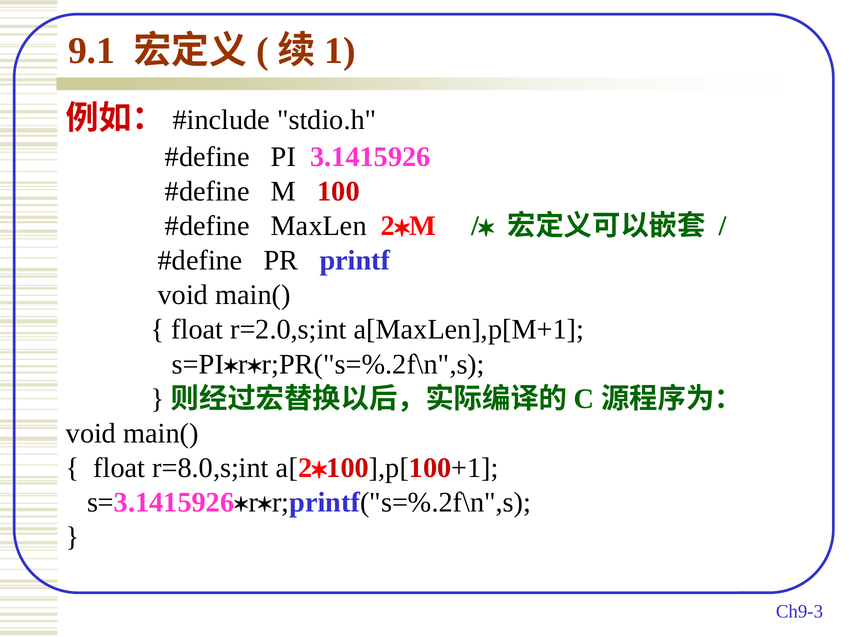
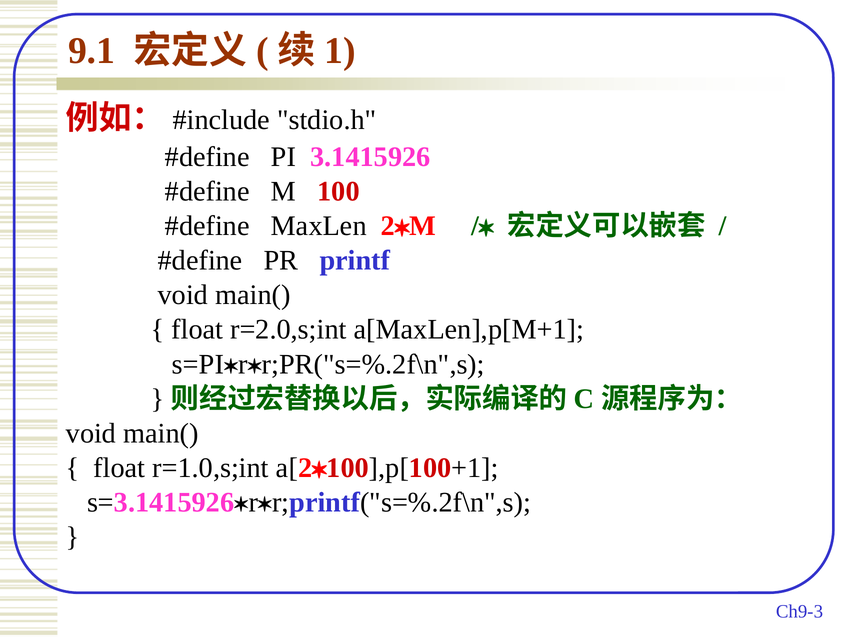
r=8.0,s;int: r=8.0,s;int -> r=1.0,s;int
